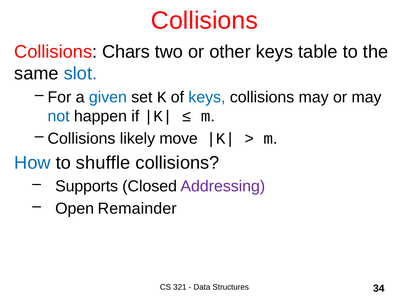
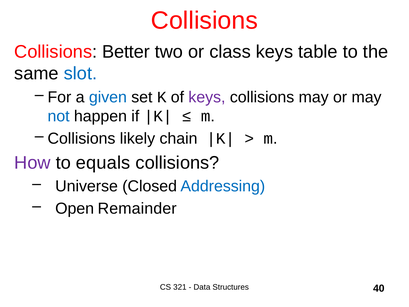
Chars: Chars -> Better
other: other -> class
keys at (207, 97) colour: blue -> purple
move: move -> chain
How colour: blue -> purple
shuffle: shuffle -> equals
Supports: Supports -> Universe
Addressing colour: purple -> blue
34: 34 -> 40
